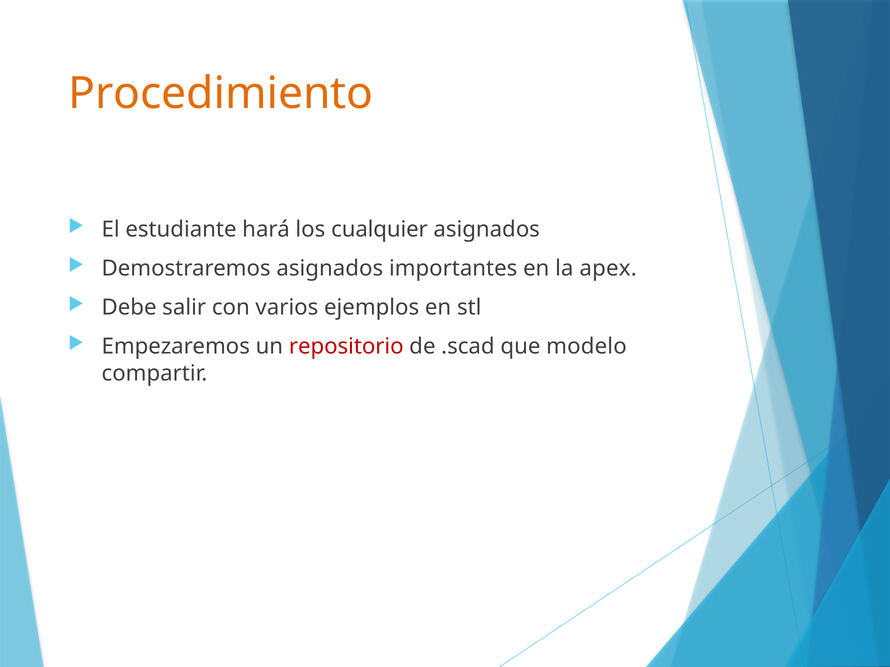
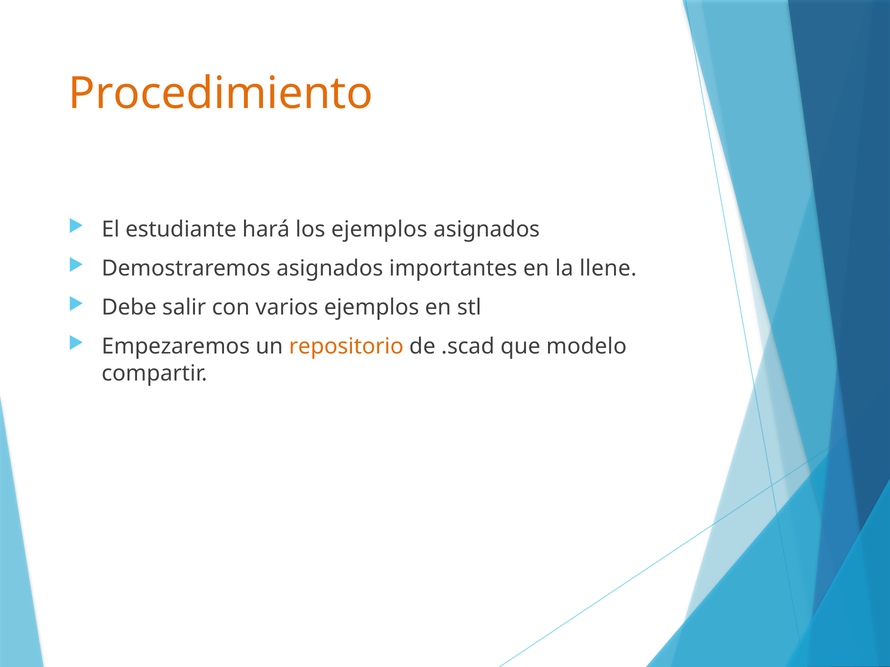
los cualquier: cualquier -> ejemplos
apex: apex -> llene
repositorio colour: red -> orange
